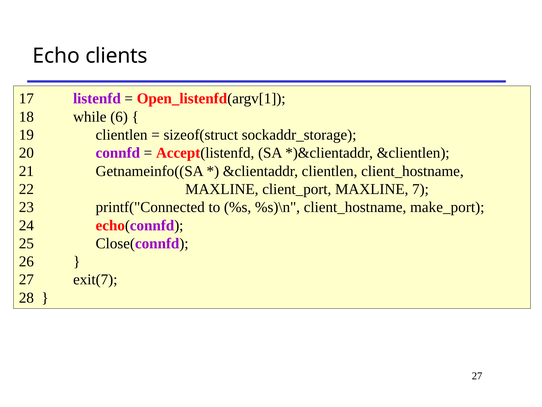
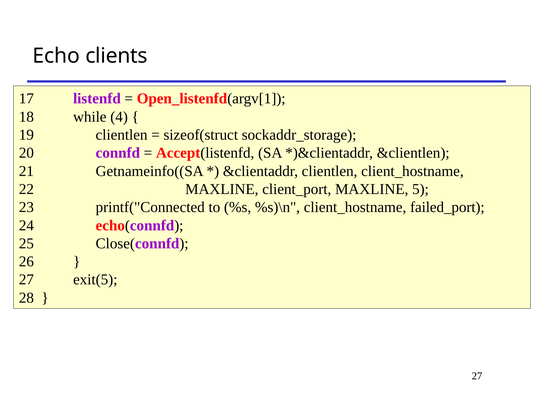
6: 6 -> 4
7: 7 -> 5
make_port: make_port -> failed_port
exit(7: exit(7 -> exit(5
